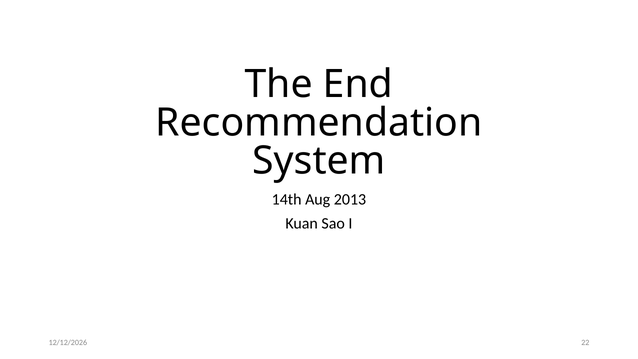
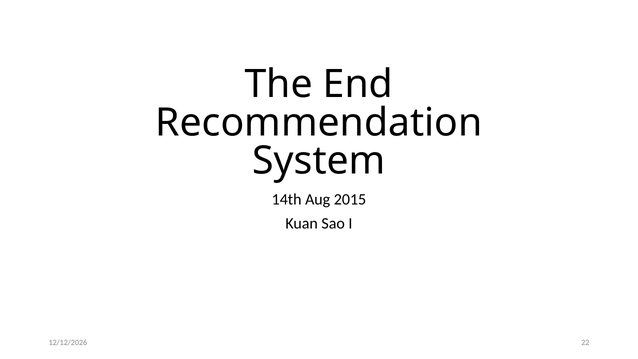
2013: 2013 -> 2015
